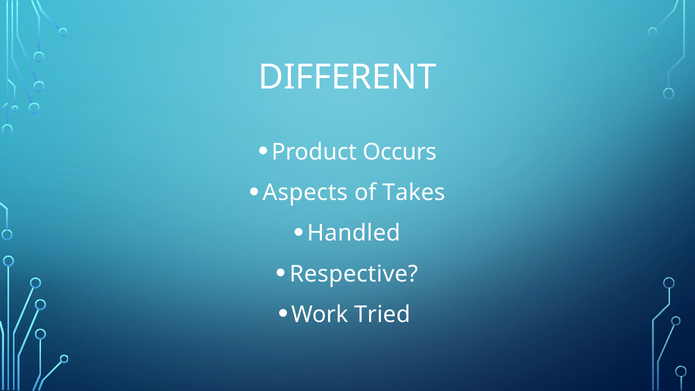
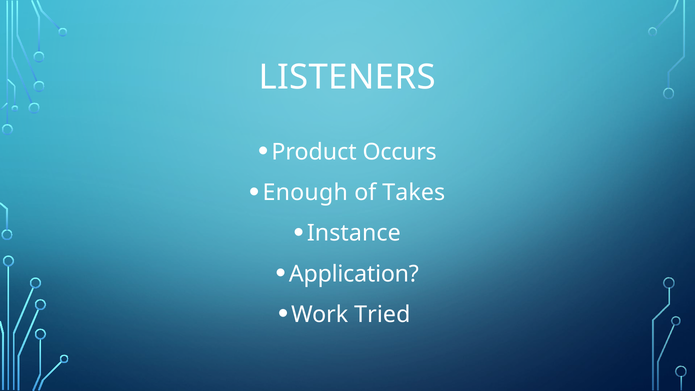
DIFFERENT: DIFFERENT -> LISTENERS
Aspects: Aspects -> Enough
Handled: Handled -> Instance
Respective: Respective -> Application
